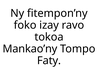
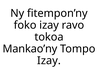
Faty at (49, 60): Faty -> Izay
